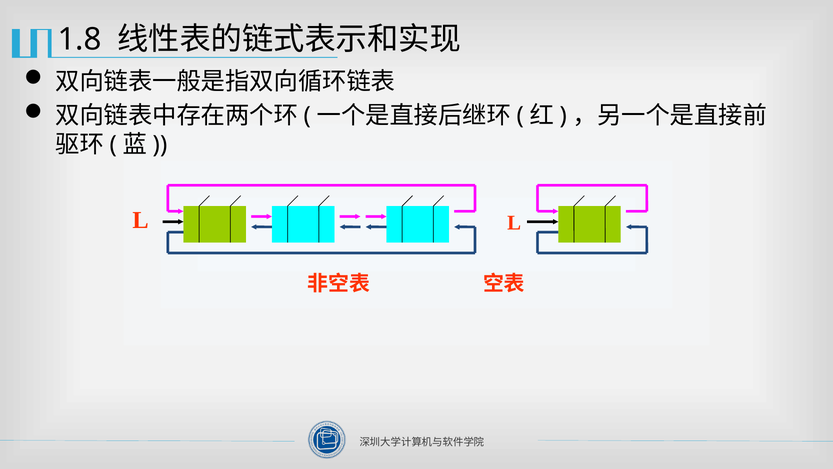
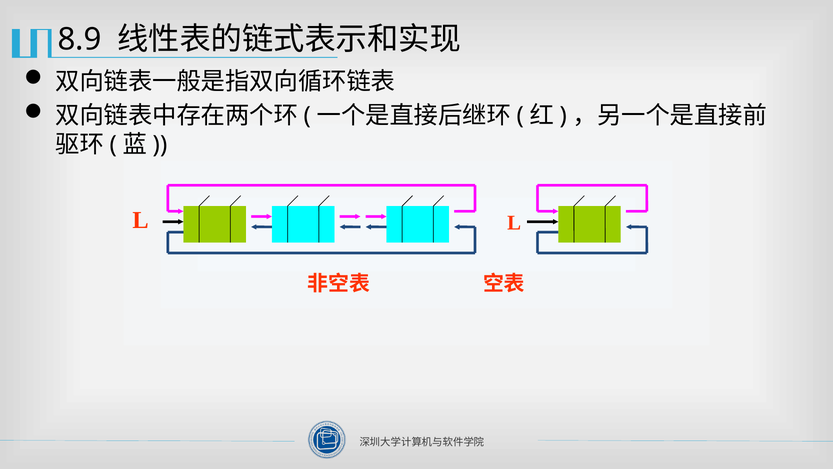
1.8: 1.8 -> 8.9
